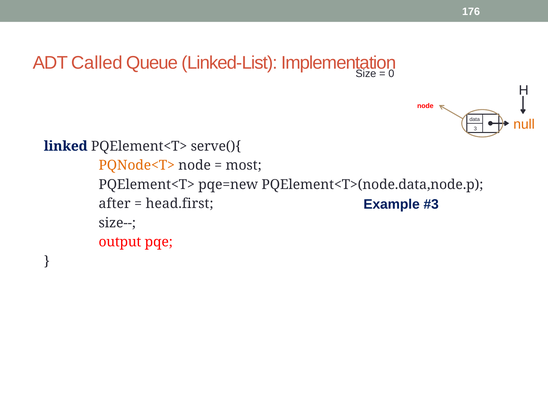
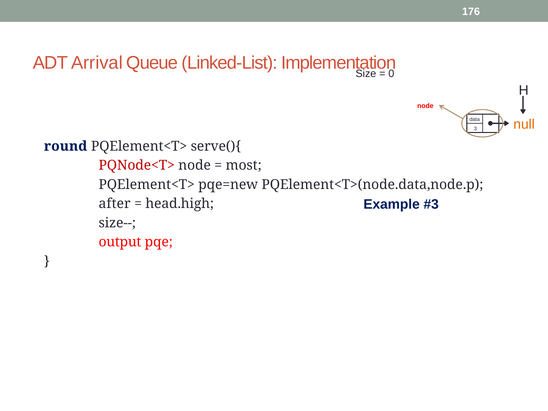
Called: Called -> Arrival
linked: linked -> round
PQNode<T> colour: orange -> red
head.first: head.first -> head.high
